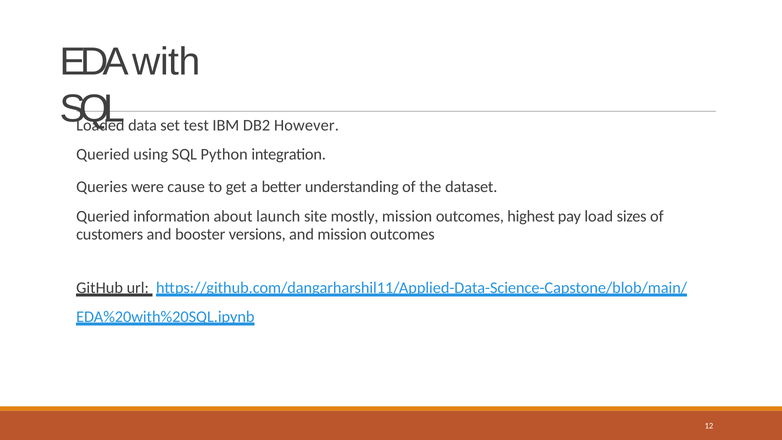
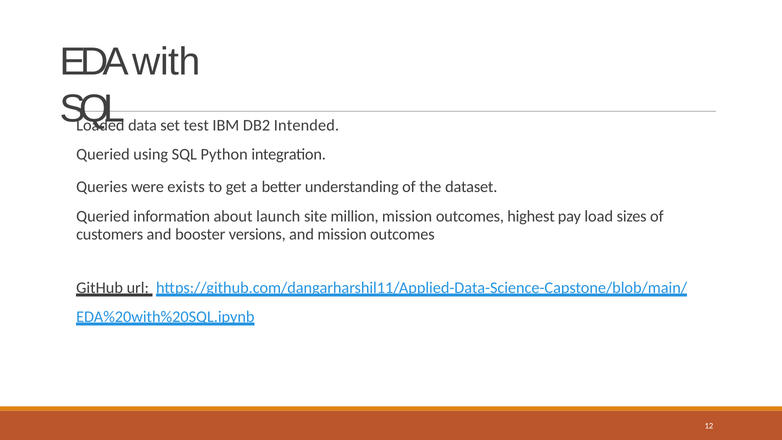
However: However -> Intended
cause: cause -> exists
mostly: mostly -> million
